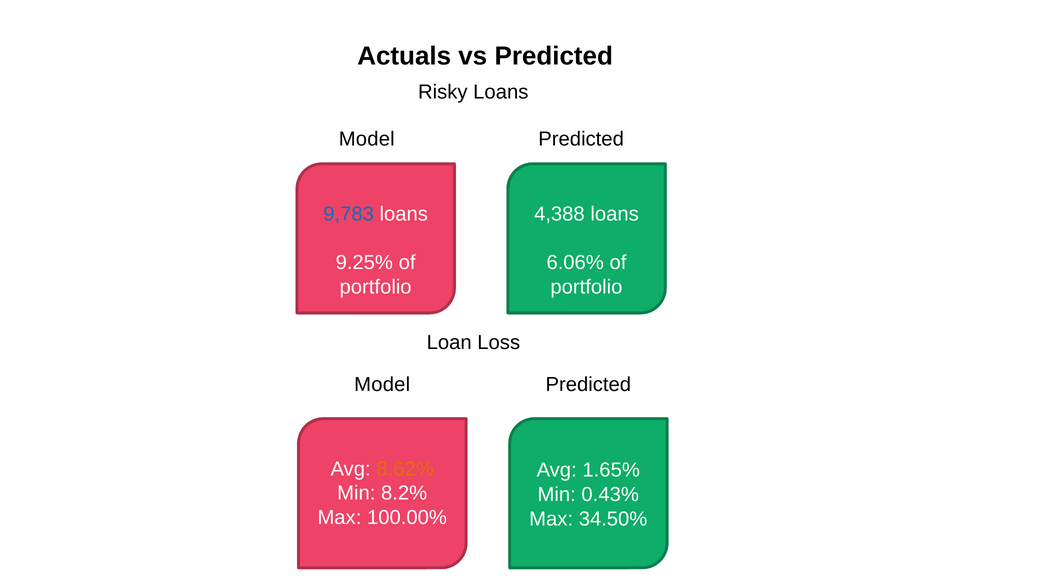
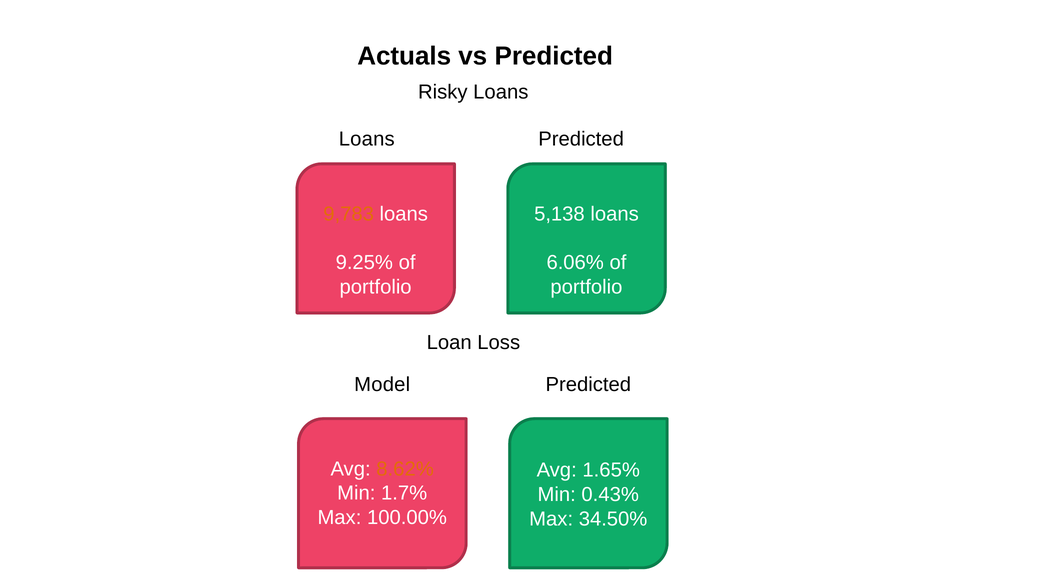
Model at (367, 139): Model -> Loans
9,783 colour: blue -> orange
4,388: 4,388 -> 5,138
8.2%: 8.2% -> 1.7%
